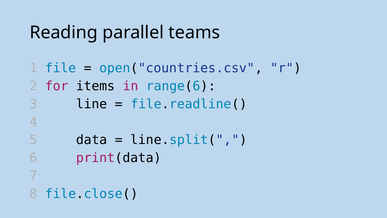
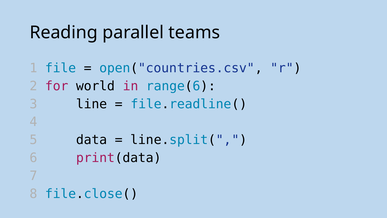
items: items -> world
